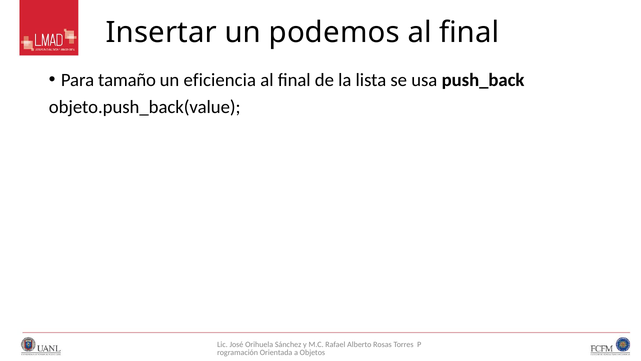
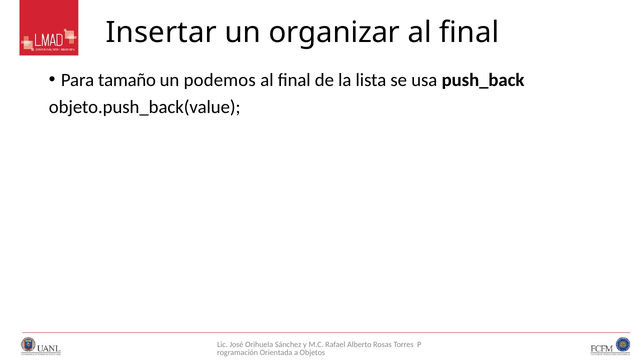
podemos: podemos -> organizar
eficiencia: eficiencia -> podemos
